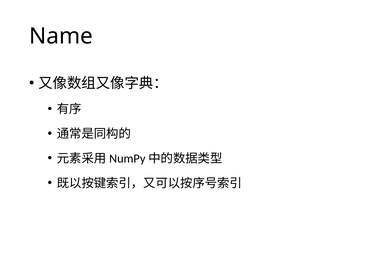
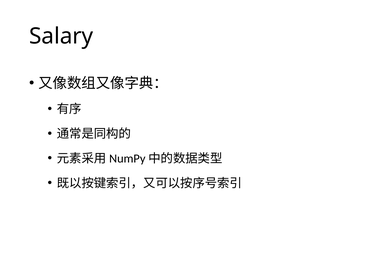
Name: Name -> Salary
